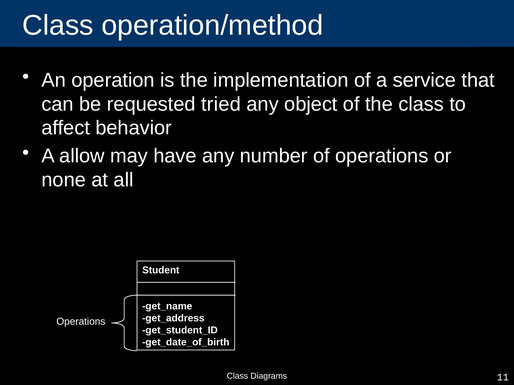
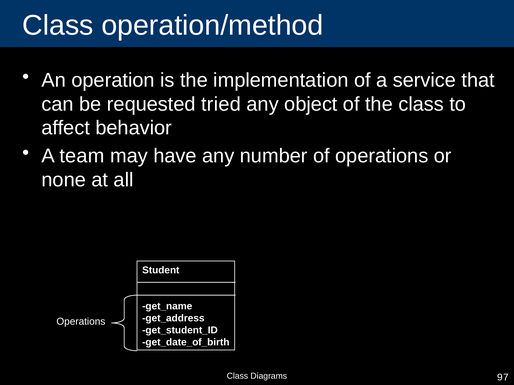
allow: allow -> team
11: 11 -> 97
